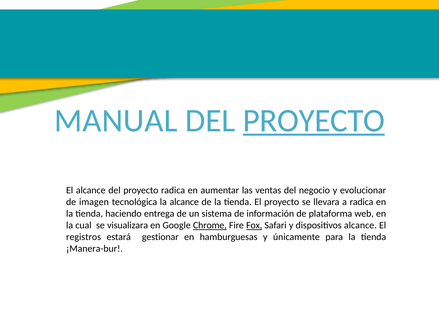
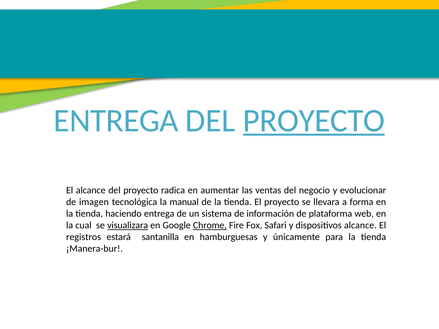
MANUAL at (116, 121): MANUAL -> ENTREGA
la alcance: alcance -> manual
a radica: radica -> forma
visualizara underline: none -> present
Fox underline: present -> none
gestionar: gestionar -> santanilla
